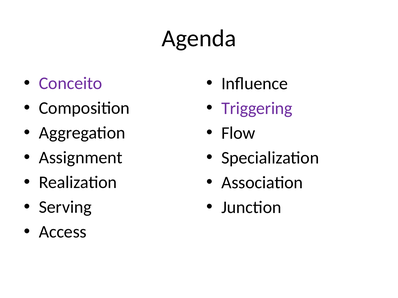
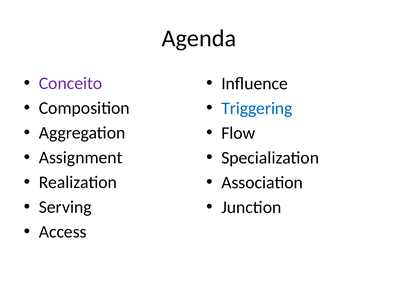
Triggering colour: purple -> blue
